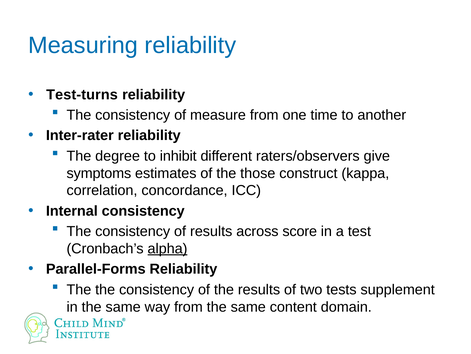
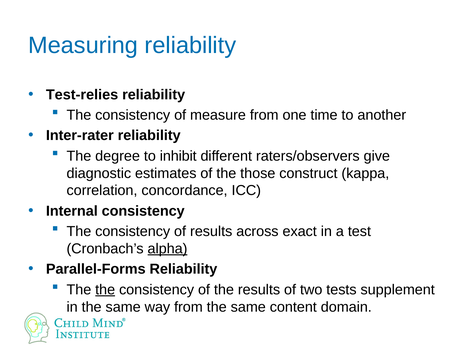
Test-turns: Test-turns -> Test-relies
symptoms: symptoms -> diagnostic
score: score -> exact
the at (105, 289) underline: none -> present
